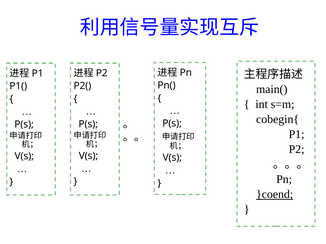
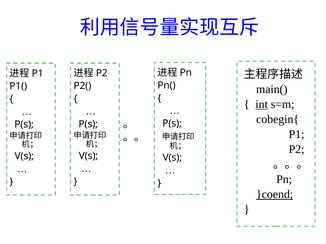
int underline: none -> present
